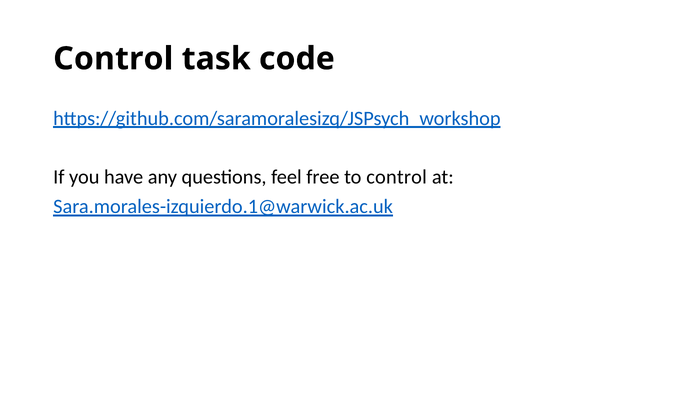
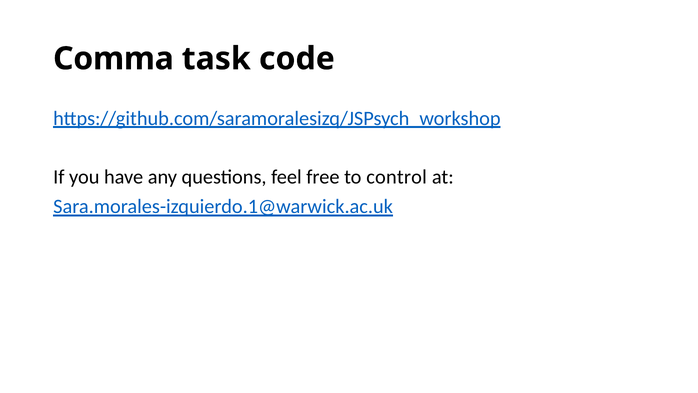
Control at (113, 59): Control -> Comma
